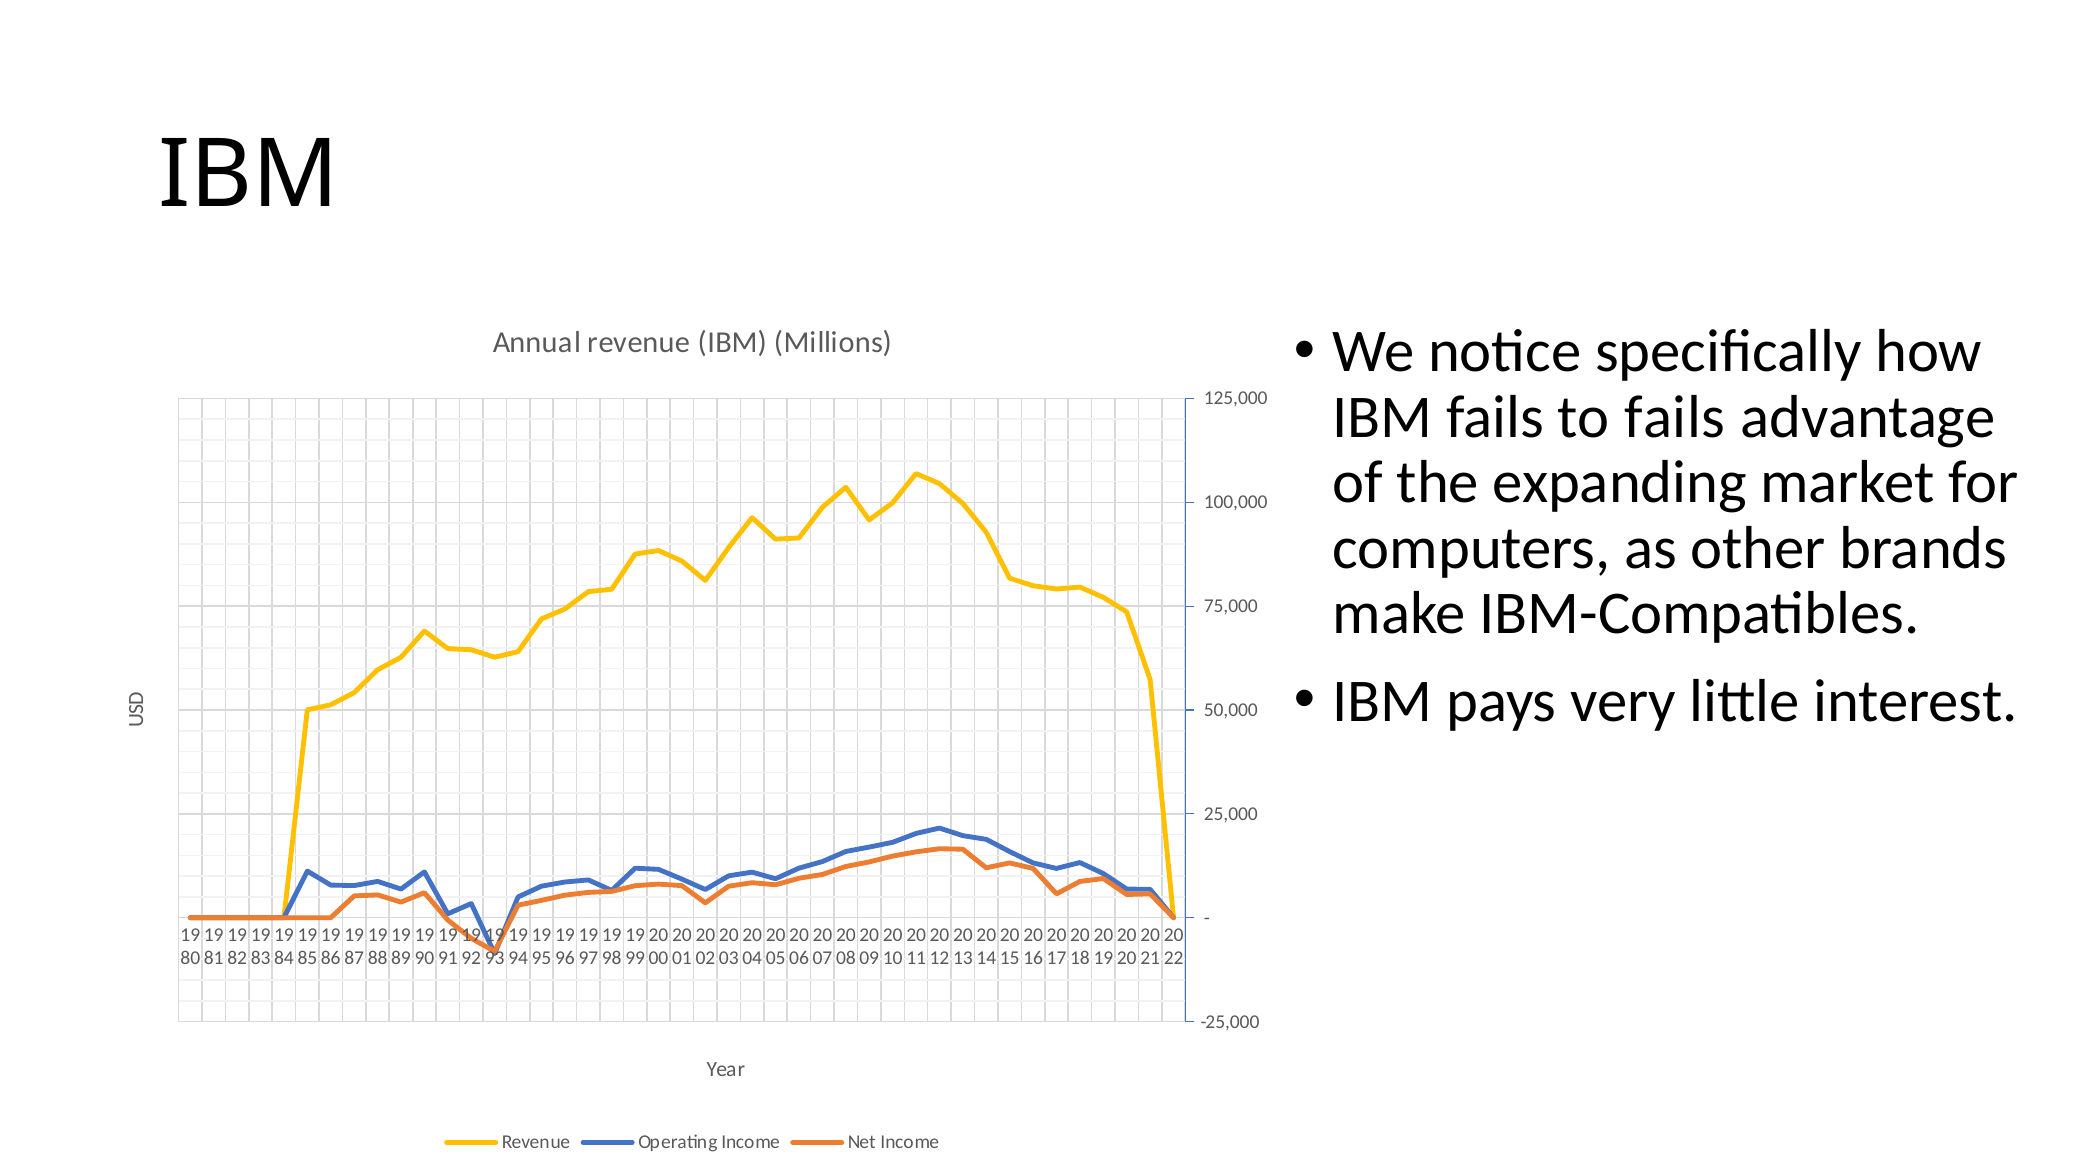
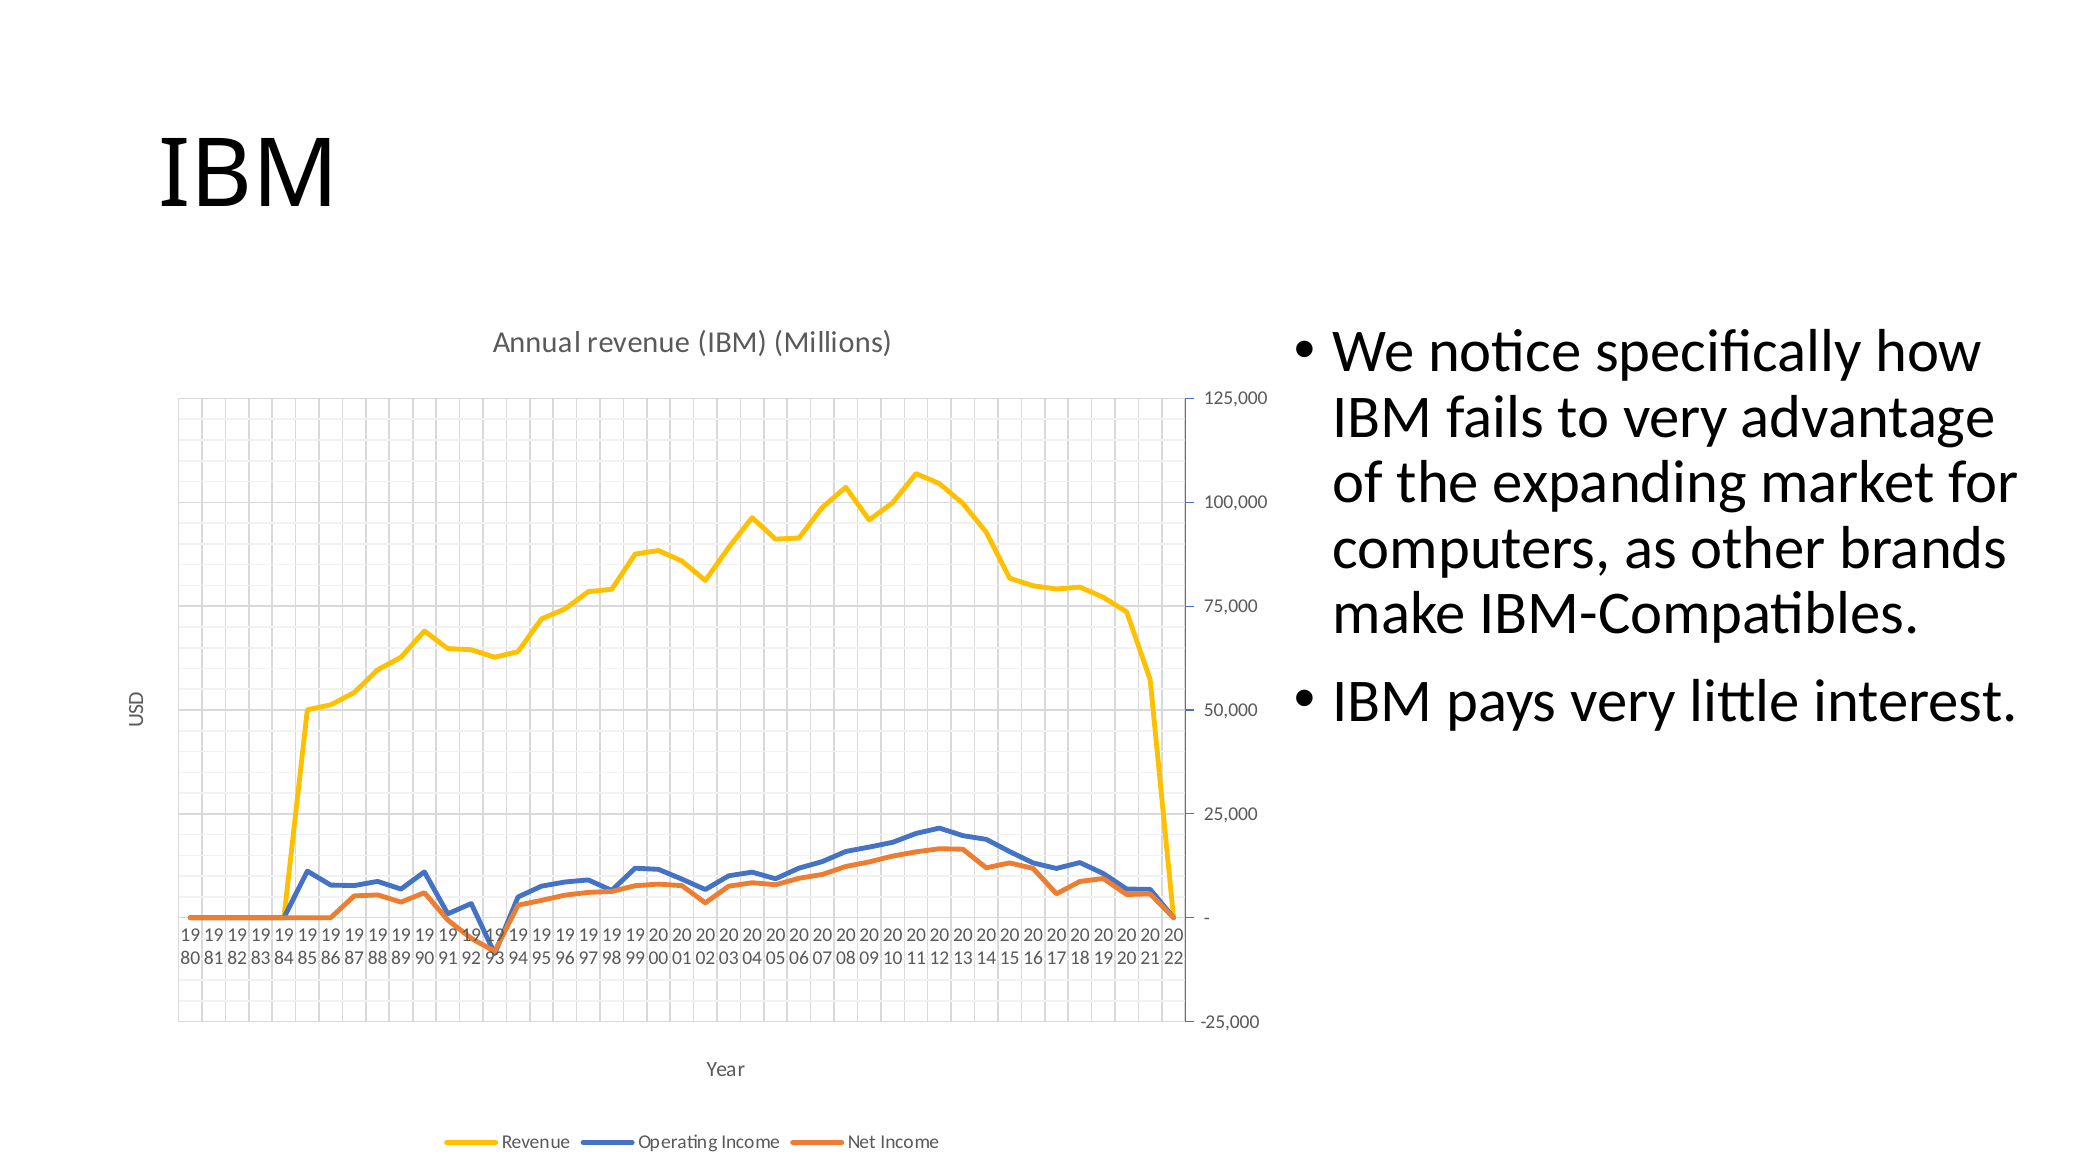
to fails: fails -> very
